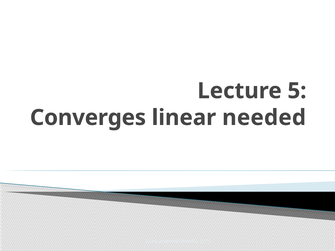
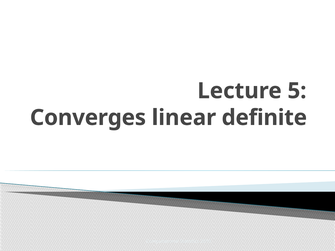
needed: needed -> definite
